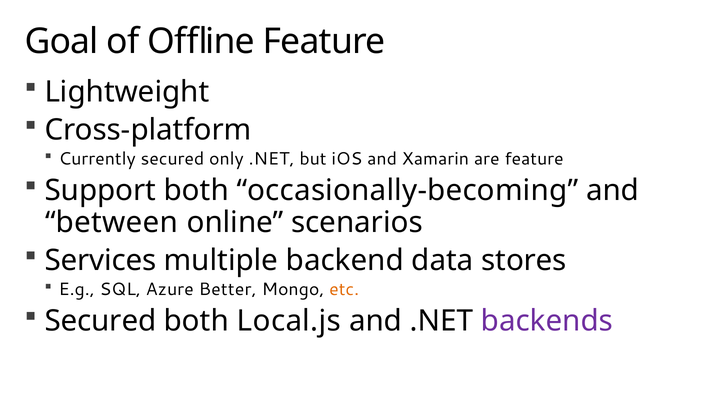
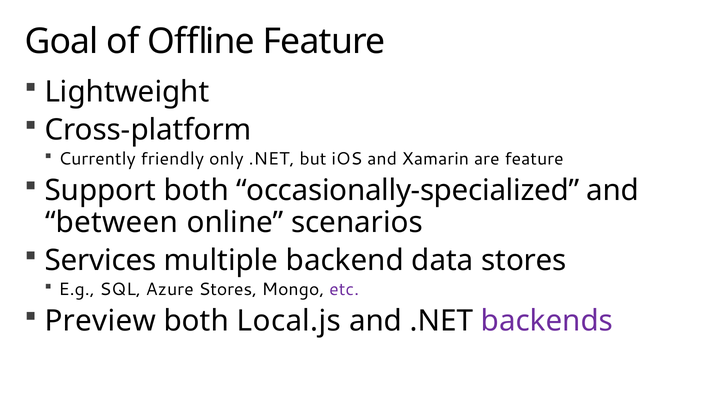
Currently secured: secured -> friendly
occasionally-becoming: occasionally-becoming -> occasionally-specialized
Azure Better: Better -> Stores
etc colour: orange -> purple
Secured at (100, 321): Secured -> Preview
